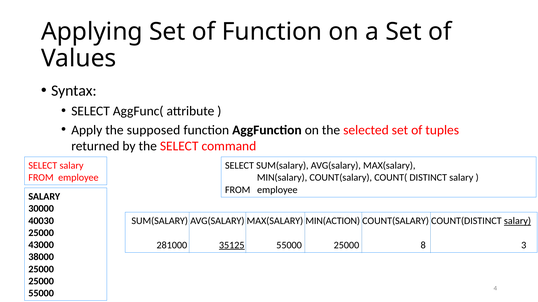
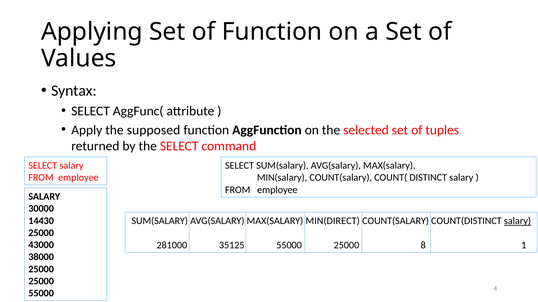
40030: 40030 -> 14430
MIN(ACTION: MIN(ACTION -> MIN(DIRECT
35125 underline: present -> none
3: 3 -> 1
